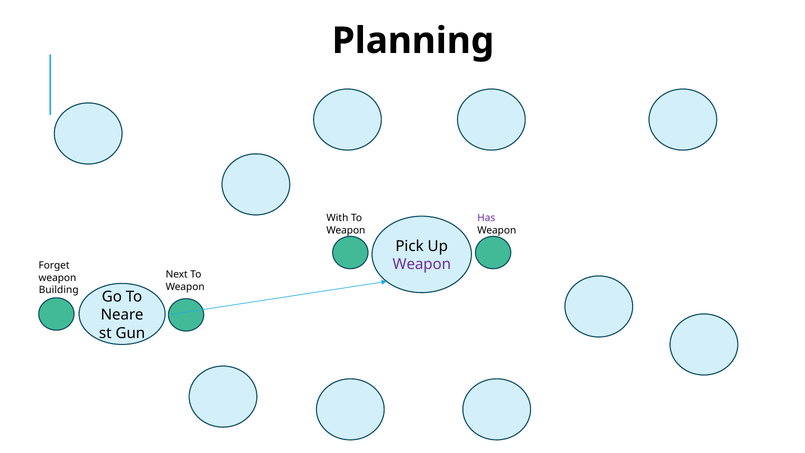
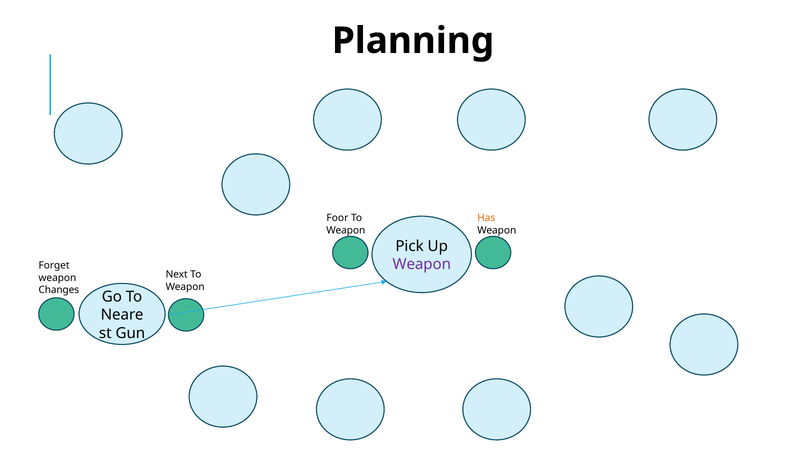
With: With -> Foor
Has colour: purple -> orange
Building: Building -> Changes
